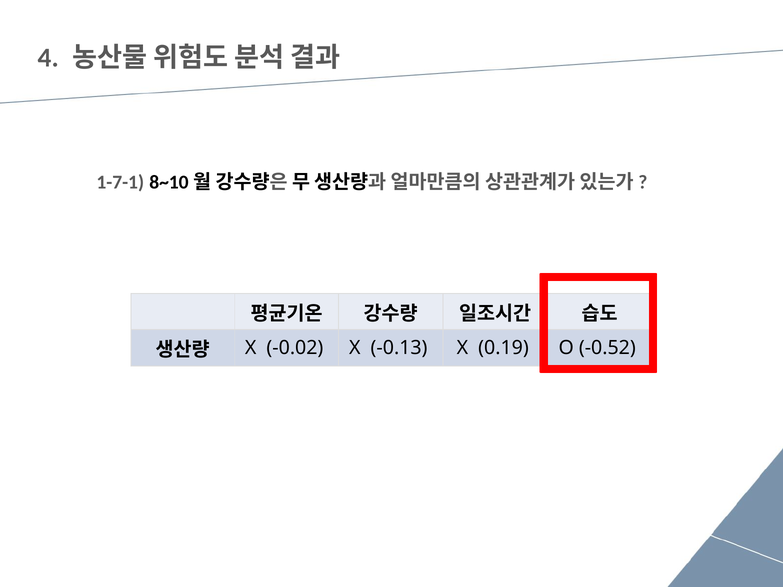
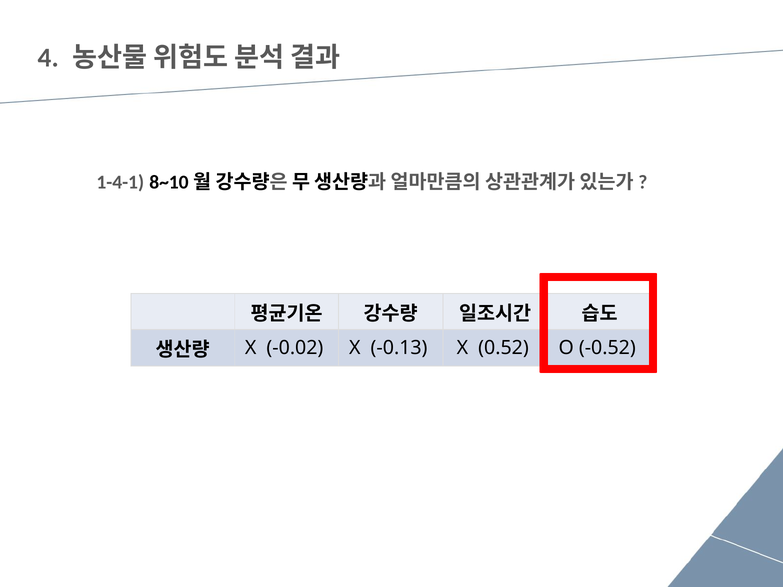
1-7-1: 1-7-1 -> 1-4-1
0.19: 0.19 -> 0.52
